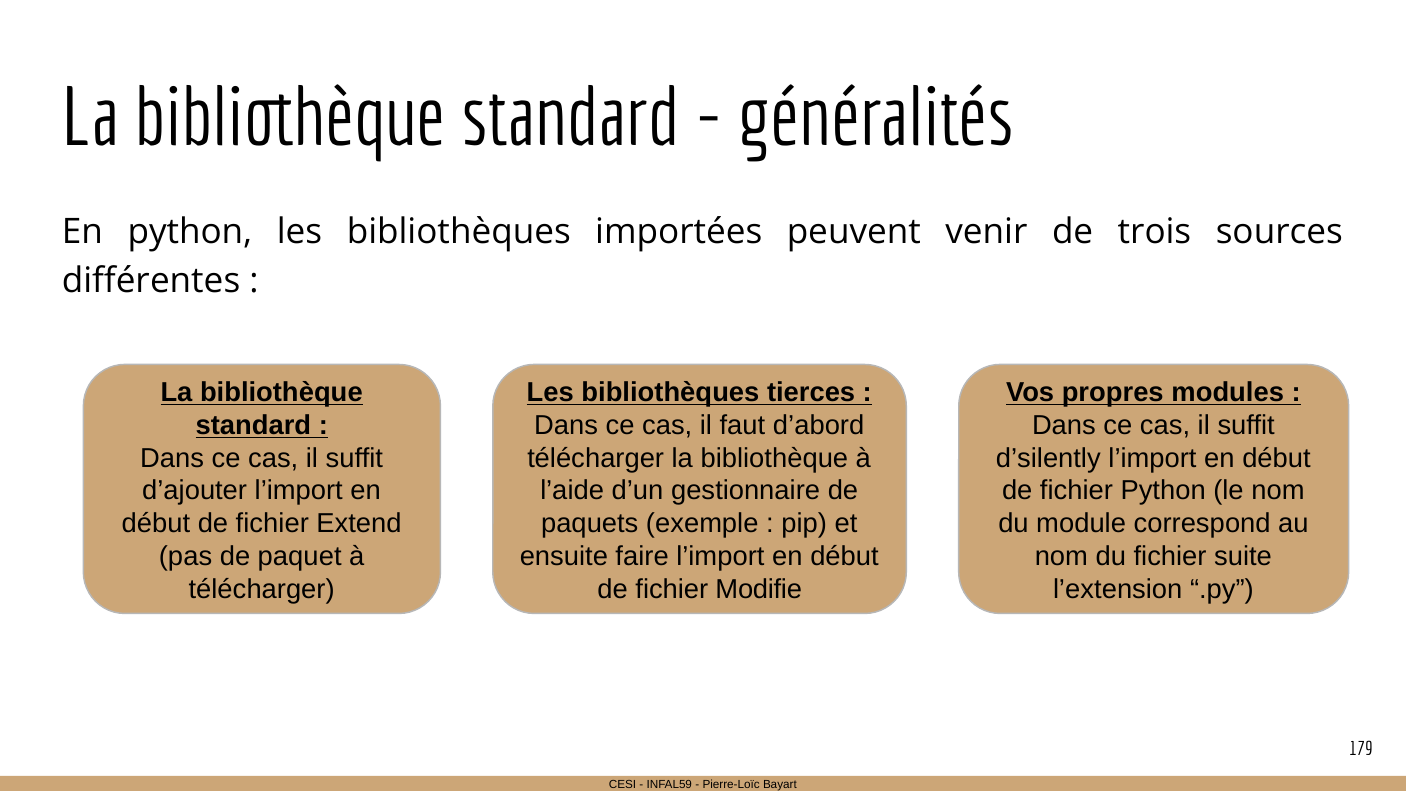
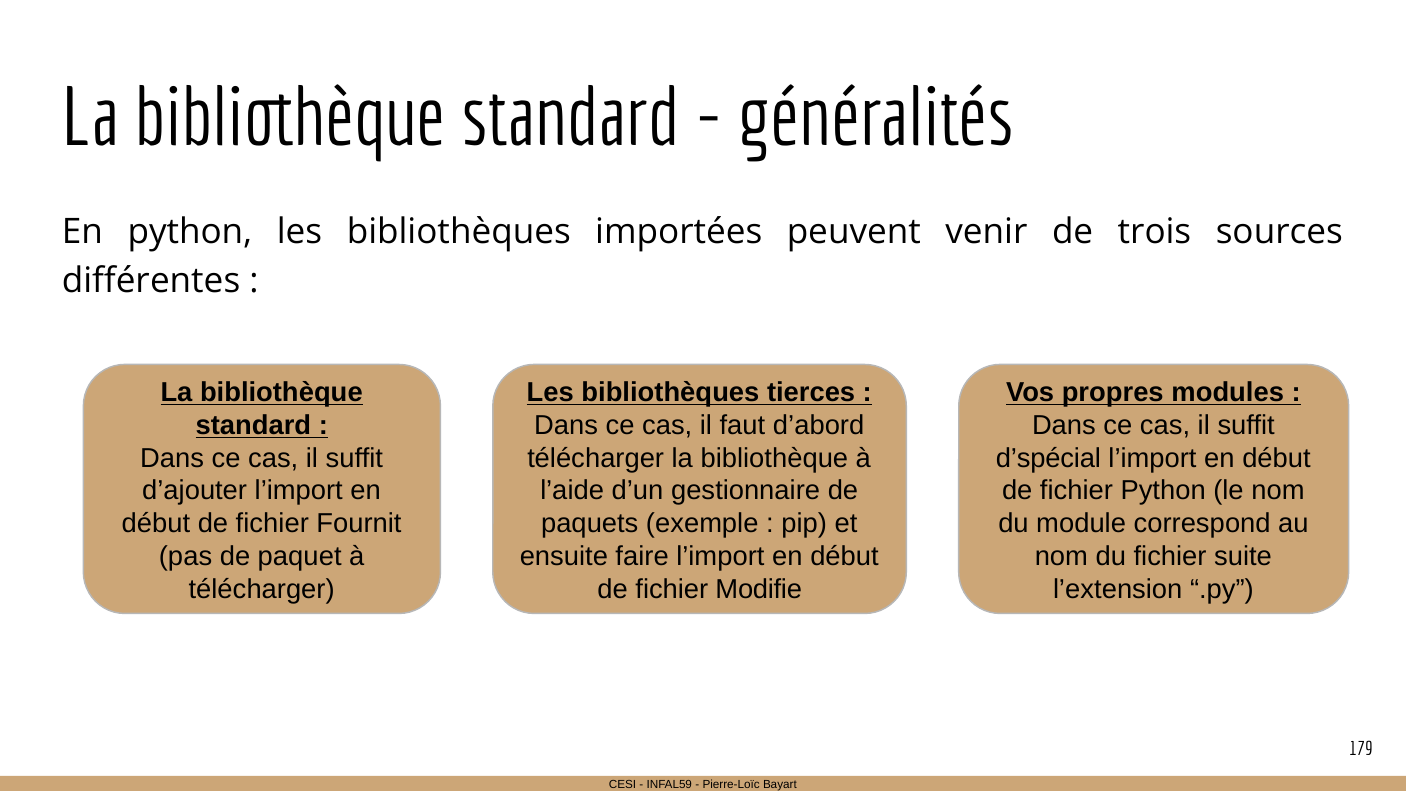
d’silently: d’silently -> d’spécial
Extend: Extend -> Fournit
